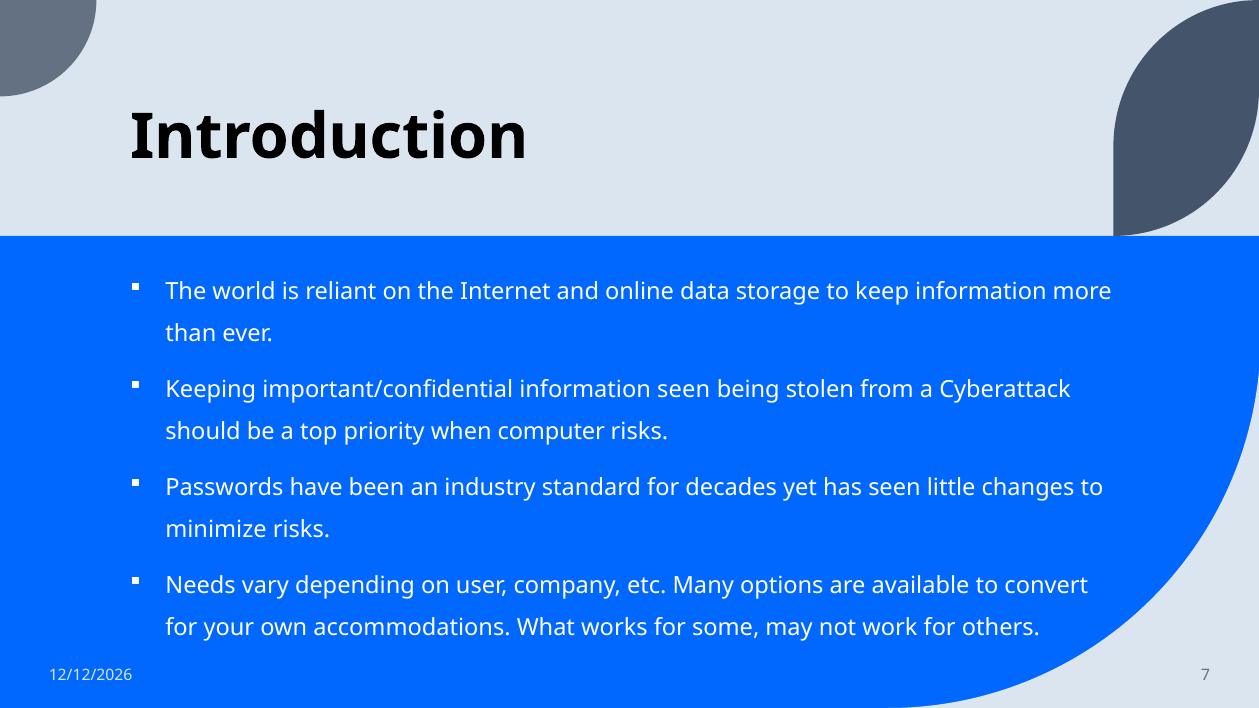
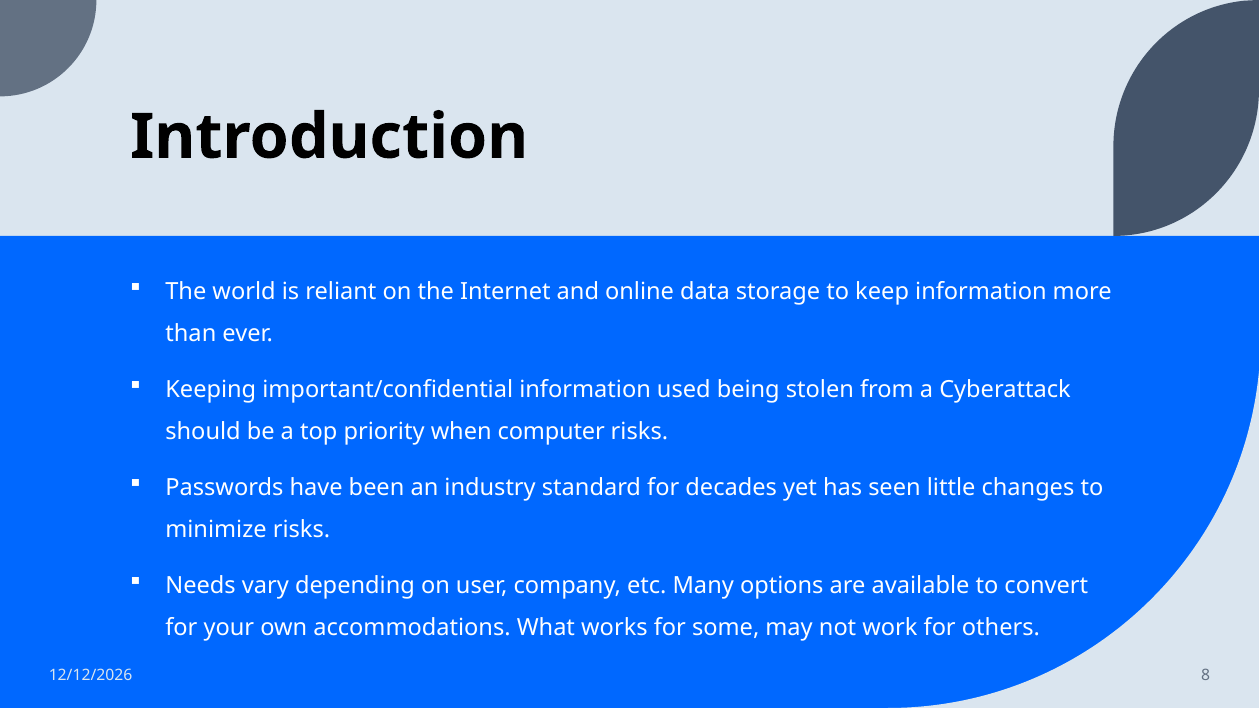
information seen: seen -> used
7: 7 -> 8
